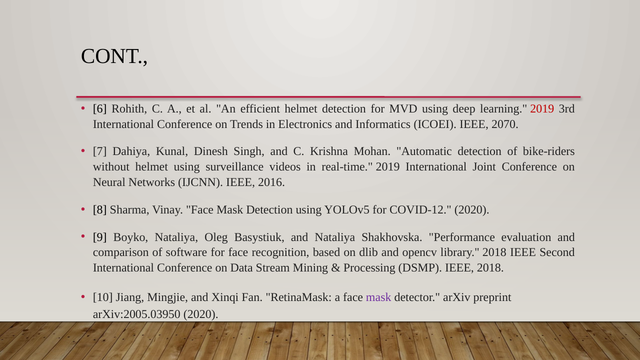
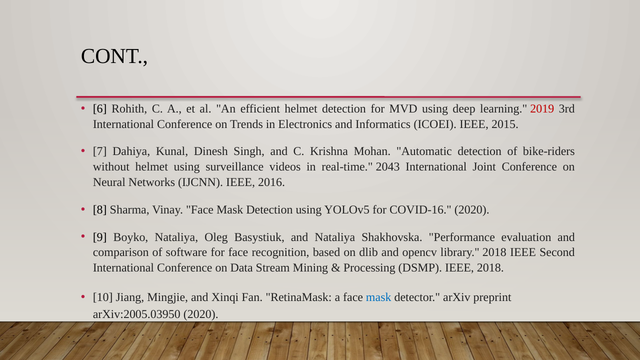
2070: 2070 -> 2015
real-time 2019: 2019 -> 2043
COVID-12: COVID-12 -> COVID-16
mask at (379, 297) colour: purple -> blue
